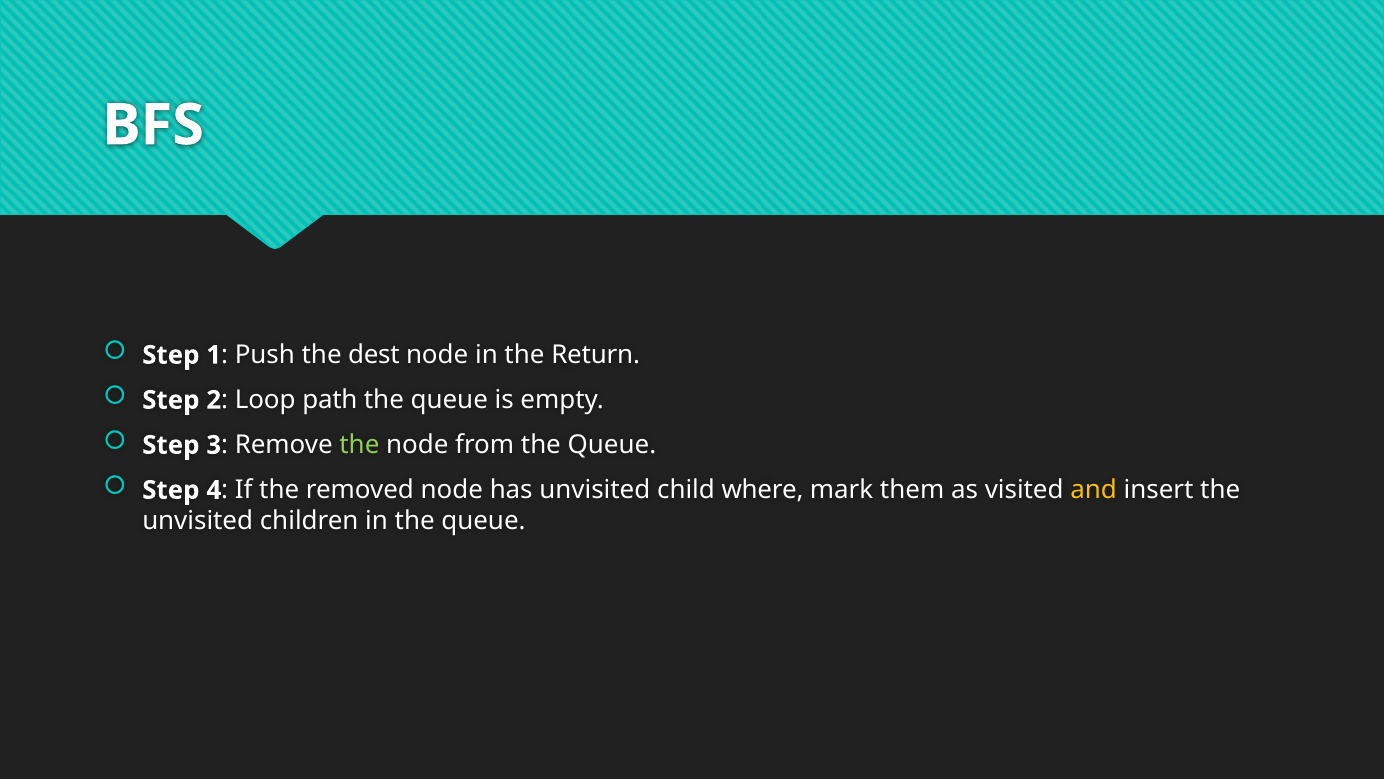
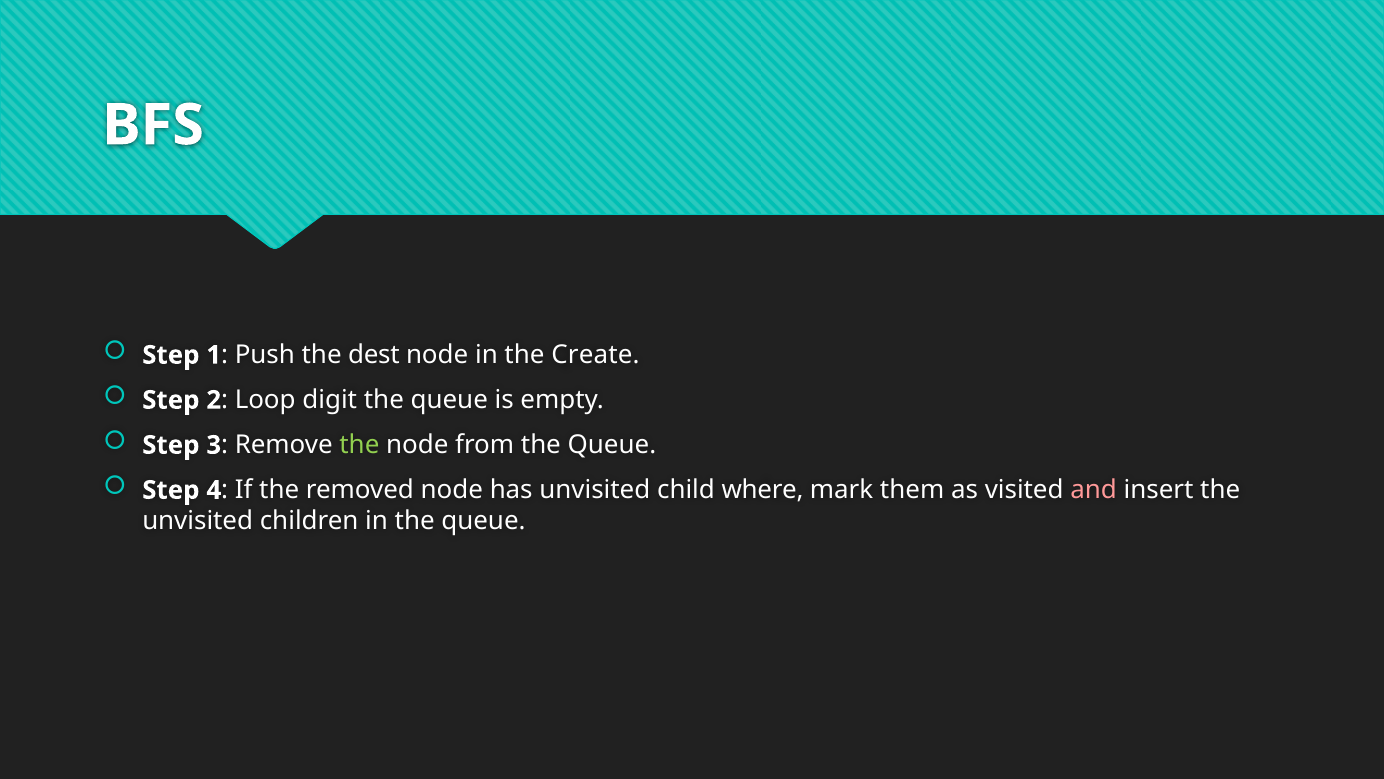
Return: Return -> Create
path: path -> digit
and colour: yellow -> pink
